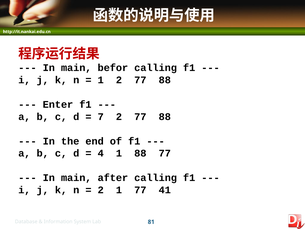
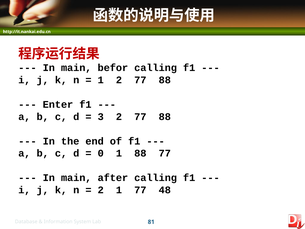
7: 7 -> 3
4: 4 -> 0
41: 41 -> 48
